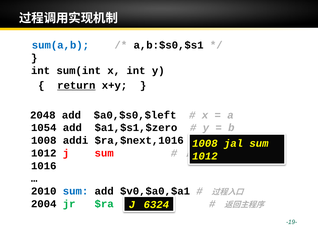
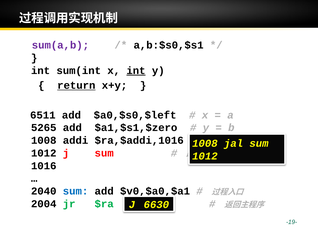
sum(a,b colour: blue -> purple
int at (136, 71) underline: none -> present
2048: 2048 -> 6511
1054: 1054 -> 5265
$ra,$next,1016: $ra,$next,1016 -> $ra,$addi,1016
2010: 2010 -> 2040
6324: 6324 -> 6630
